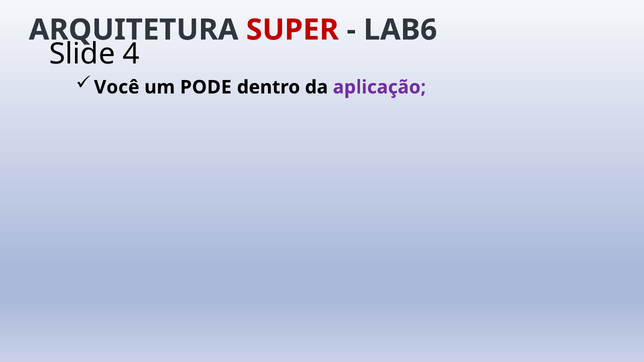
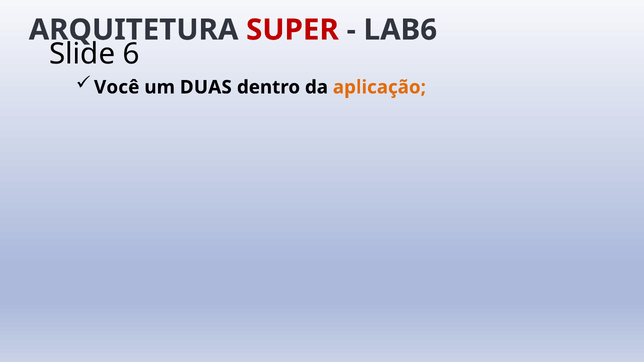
4: 4 -> 6
PODE: PODE -> DUAS
aplicação colour: purple -> orange
